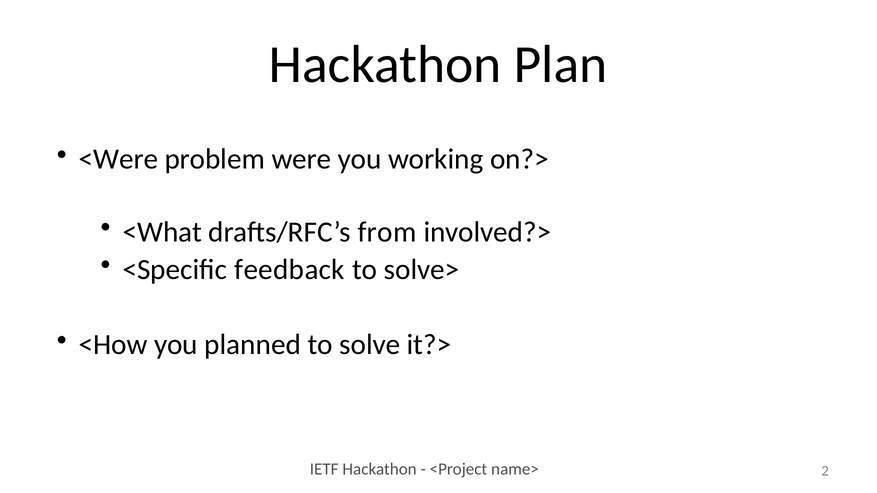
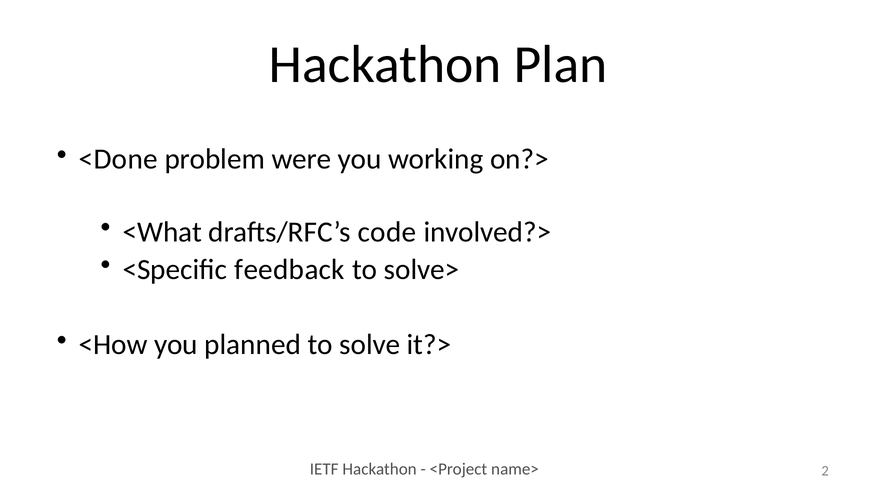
<Were: <Were -> <Done
from: from -> code
